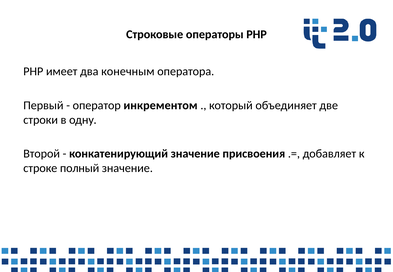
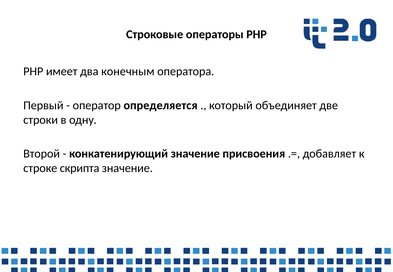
инкрементом: инкрементом -> определяется
полный: полный -> скрипта
